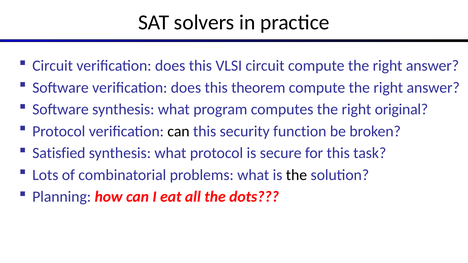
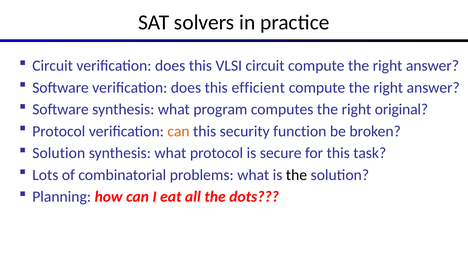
theorem: theorem -> efficient
can at (178, 131) colour: black -> orange
Satisfied at (59, 153): Satisfied -> Solution
